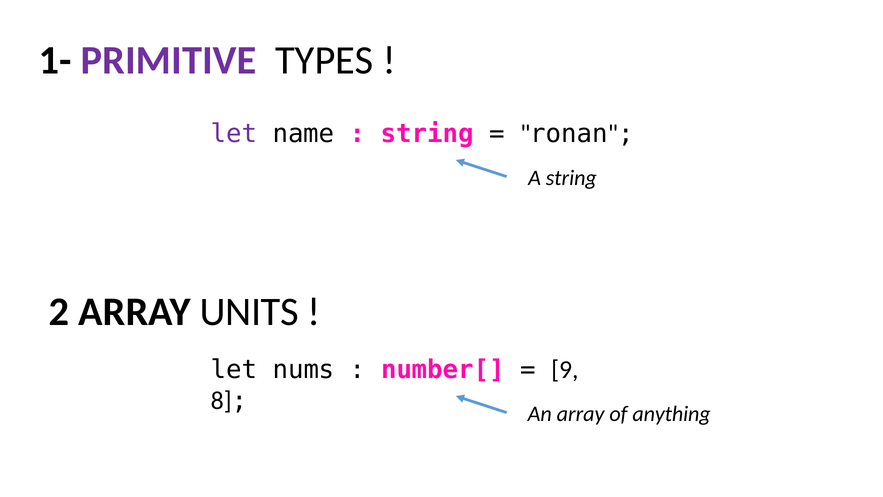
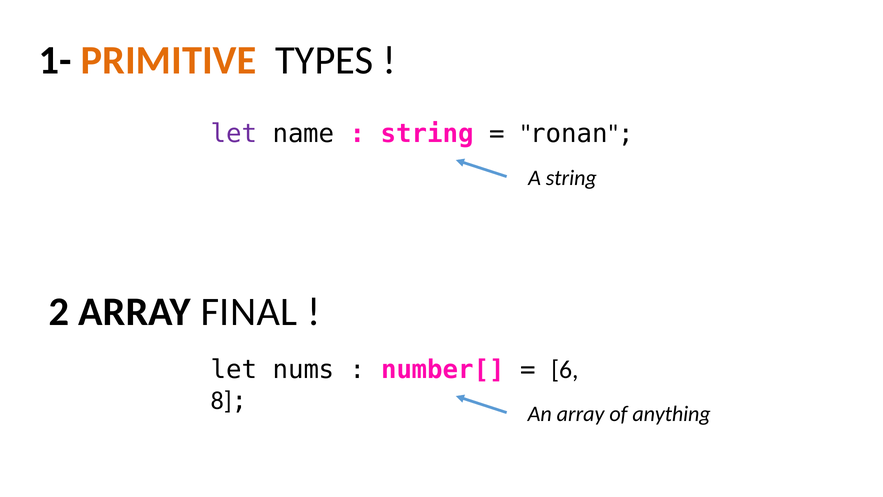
PRIMITIVE colour: purple -> orange
UNITS: UNITS -> FINAL
9: 9 -> 6
